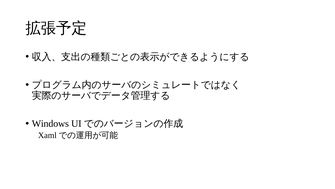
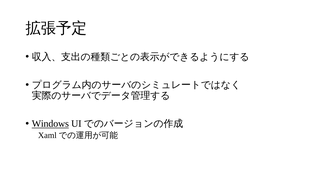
Windows underline: none -> present
